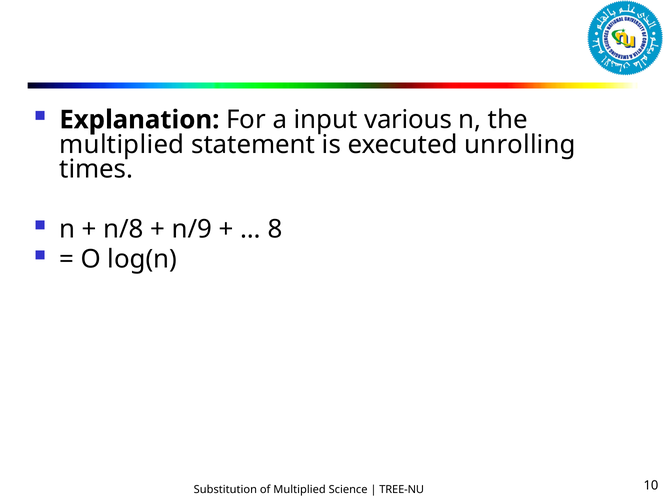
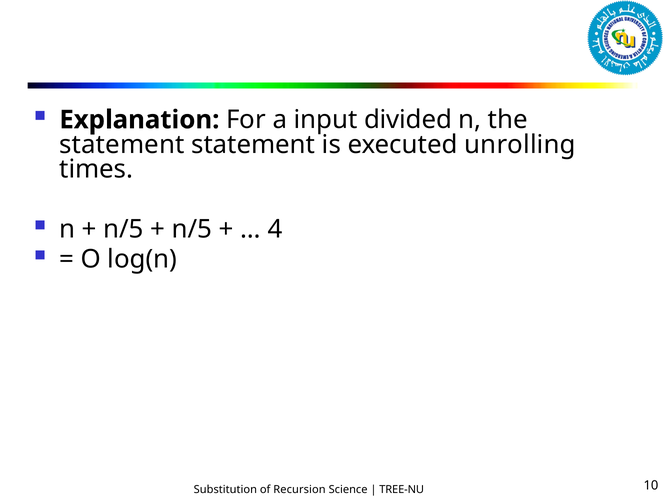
various: various -> divided
multiplied at (122, 145): multiplied -> statement
n/8 at (124, 230): n/8 -> n/5
n/9 at (192, 230): n/9 -> n/5
8: 8 -> 4
of Multiplied: Multiplied -> Recursion
